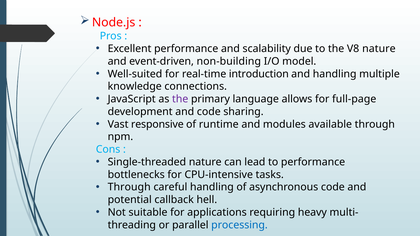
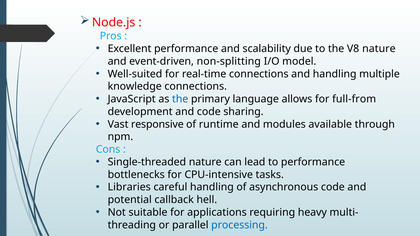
non-building: non-building -> non-splitting
real-time introduction: introduction -> connections
the at (180, 99) colour: purple -> blue
full-page: full-page -> full-from
Through at (129, 187): Through -> Libraries
